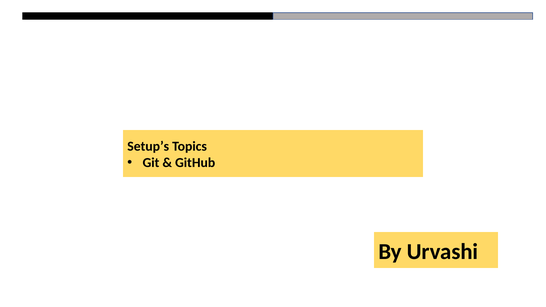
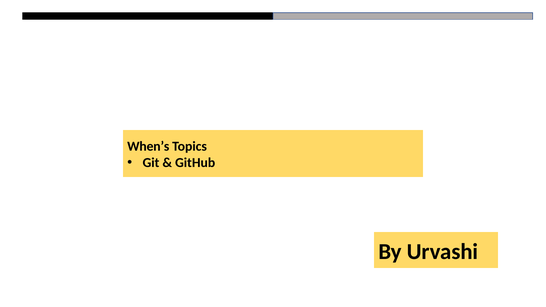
Setup’s: Setup’s -> When’s
